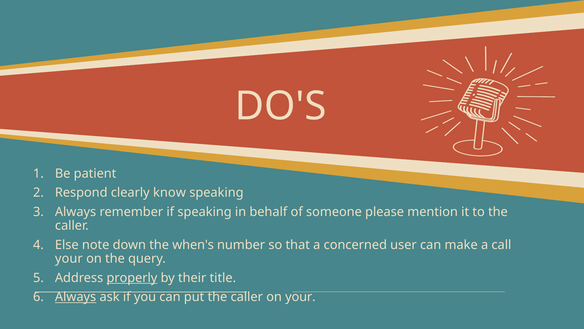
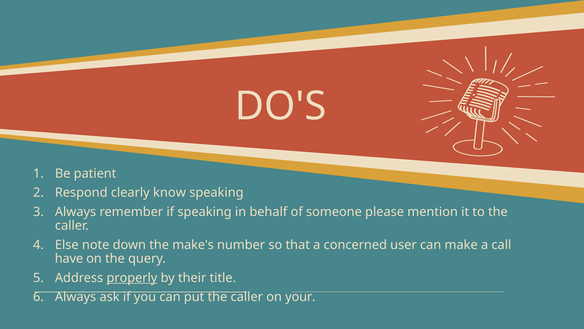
when's: when's -> make's
your at (69, 258): your -> have
Always at (76, 297) underline: present -> none
